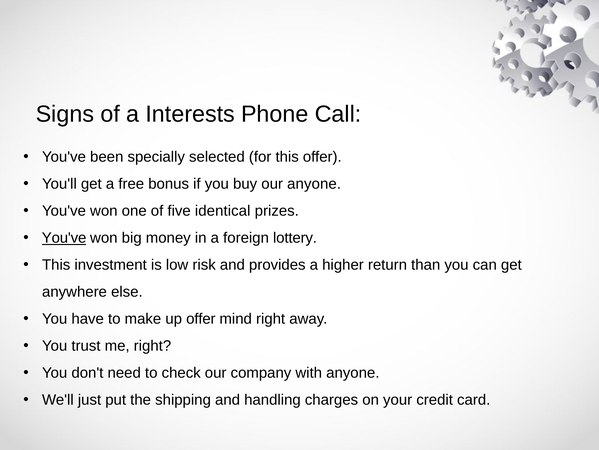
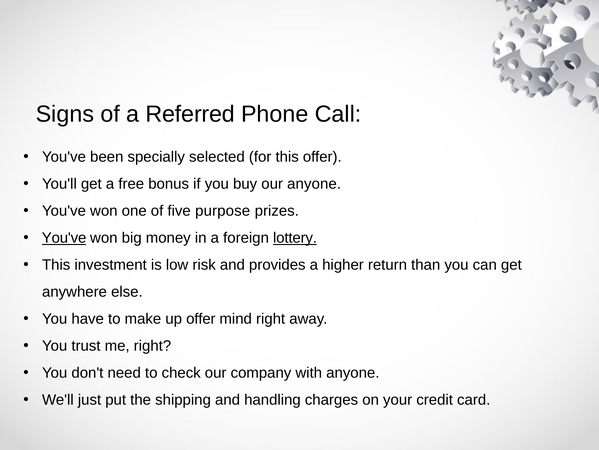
Interests: Interests -> Referred
identical: identical -> purpose
lottery underline: none -> present
